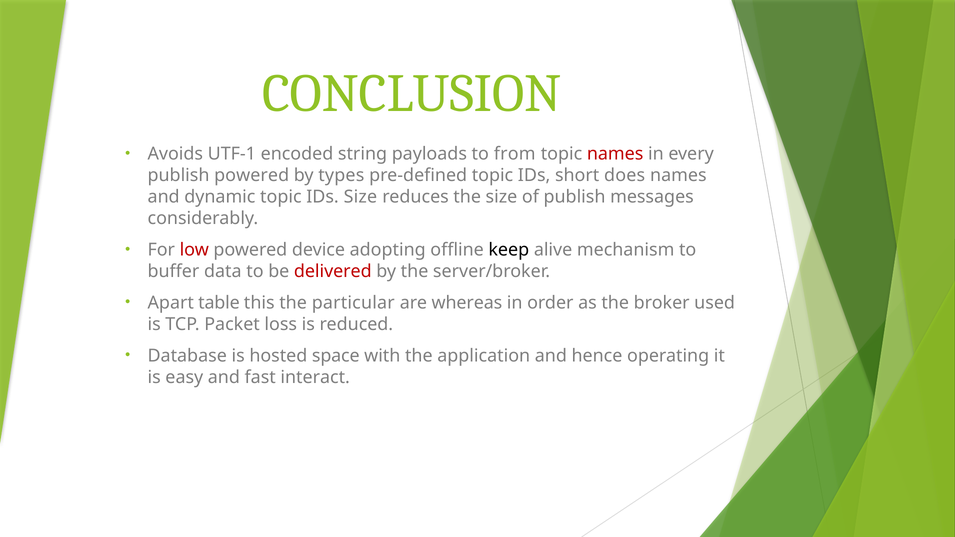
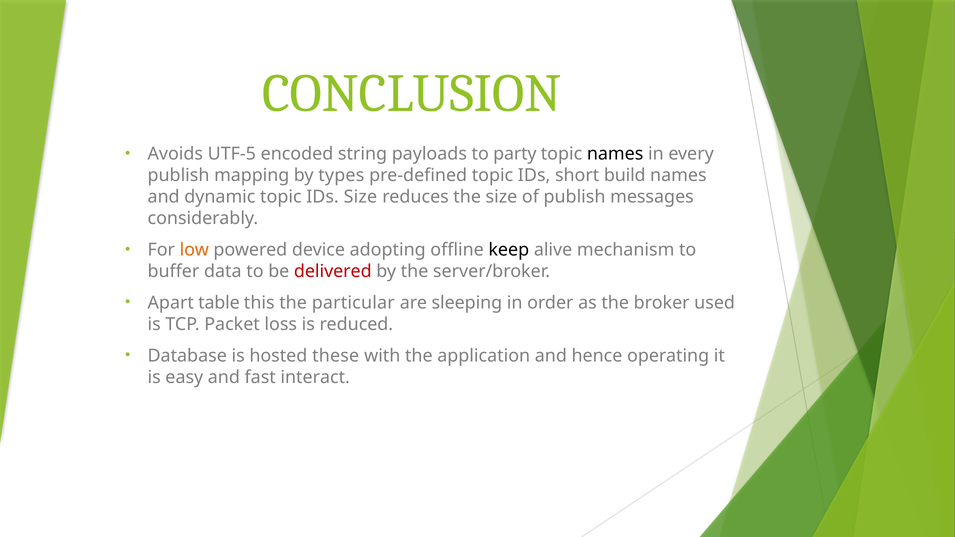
UTF-1: UTF-1 -> UTF-5
from: from -> party
names at (615, 154) colour: red -> black
publish powered: powered -> mapping
does: does -> build
low colour: red -> orange
whereas: whereas -> sleeping
space: space -> these
